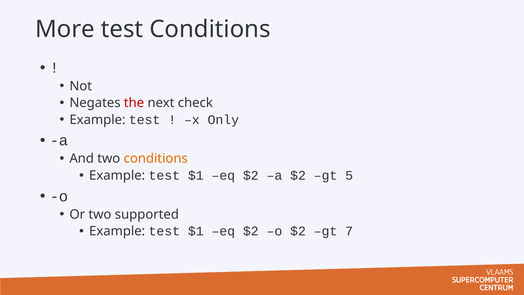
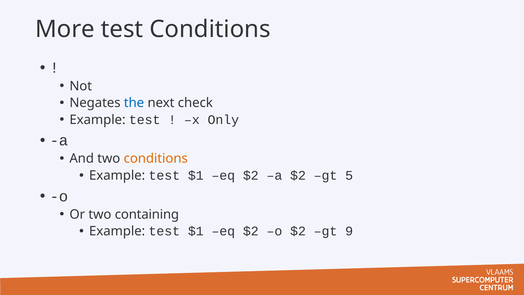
the colour: red -> blue
supported: supported -> containing
7: 7 -> 9
